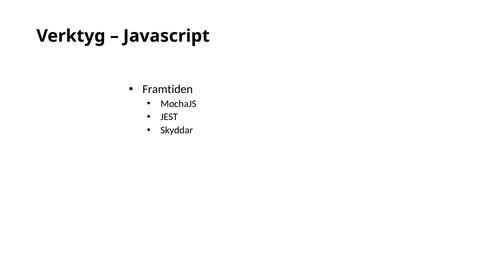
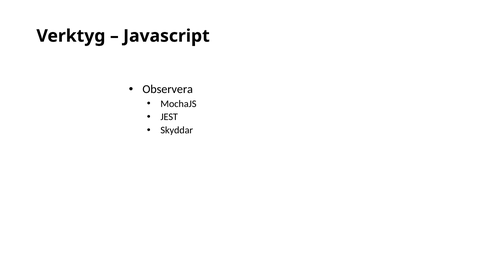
Framtiden: Framtiden -> Observera
